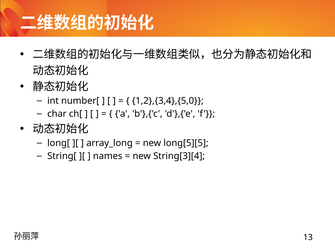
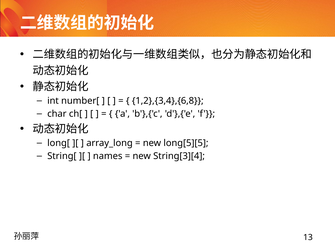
1,2},{3,4},{5,0: 1,2},{3,4},{5,0 -> 1,2},{3,4},{6,8
